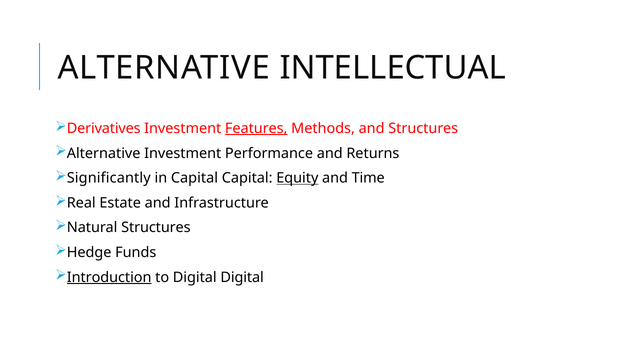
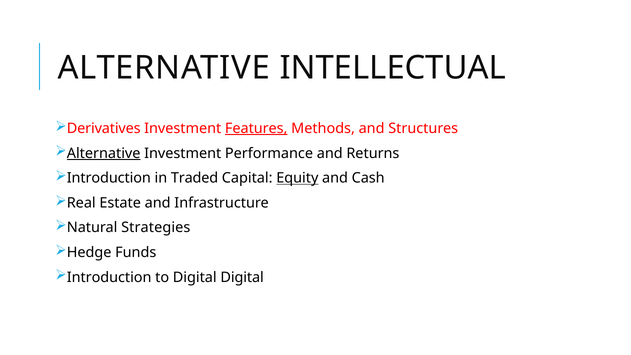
Alternative at (104, 153) underline: none -> present
Significantly at (109, 178): Significantly -> Introduction
in Capital: Capital -> Traded
Time: Time -> Cash
Natural Structures: Structures -> Strategies
Introduction at (109, 277) underline: present -> none
